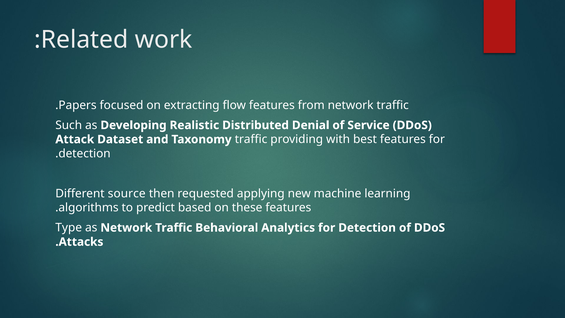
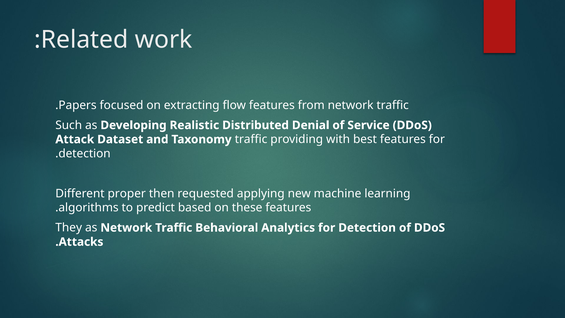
source: source -> proper
Type: Type -> They
